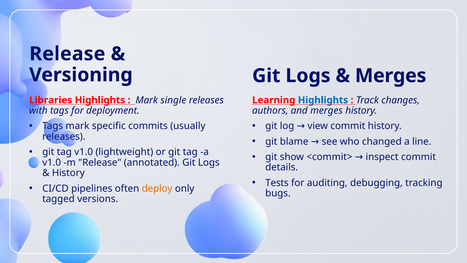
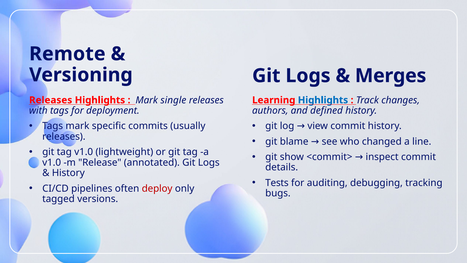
Release at (67, 54): Release -> Remote
Libraries at (51, 100): Libraries -> Releases
and merges: merges -> defined
deploy colour: orange -> red
